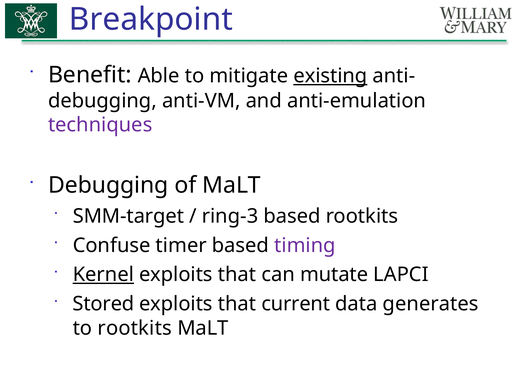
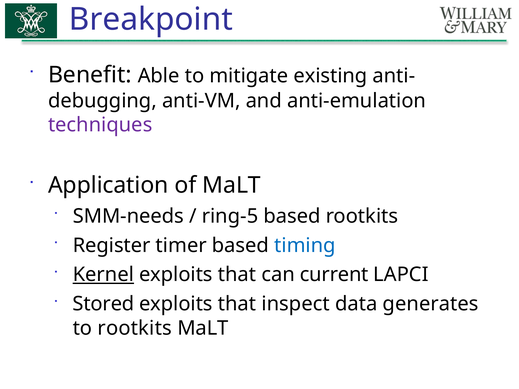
existing underline: present -> none
Debugging at (108, 185): Debugging -> Application
SMM-target: SMM-target -> SMM-needs
ring-3: ring-3 -> ring-5
Confuse: Confuse -> Register
timing colour: purple -> blue
mutate: mutate -> current
current: current -> inspect
